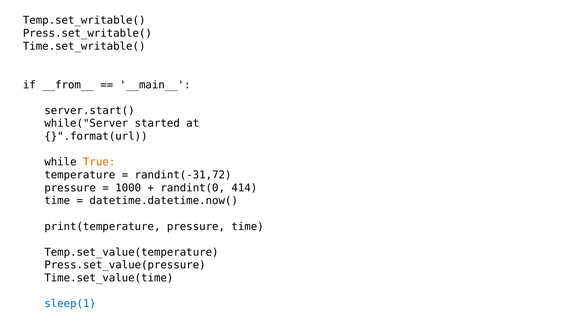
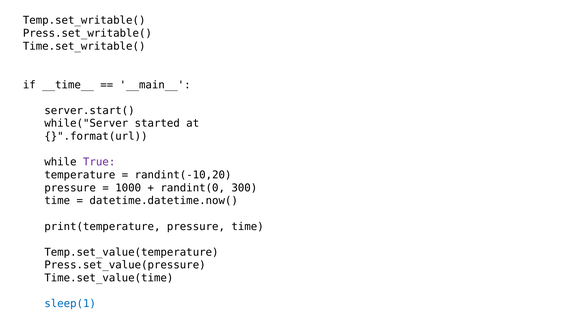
__from__: __from__ -> __time__
True colour: orange -> purple
randint(-31,72: randint(-31,72 -> randint(-10,20
414: 414 -> 300
